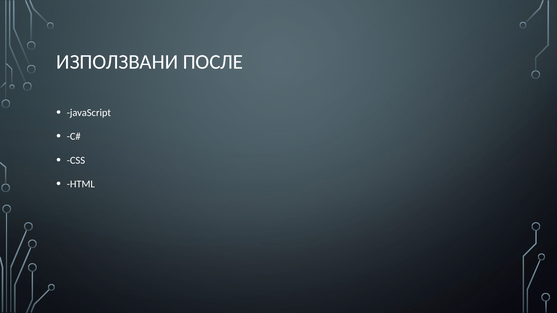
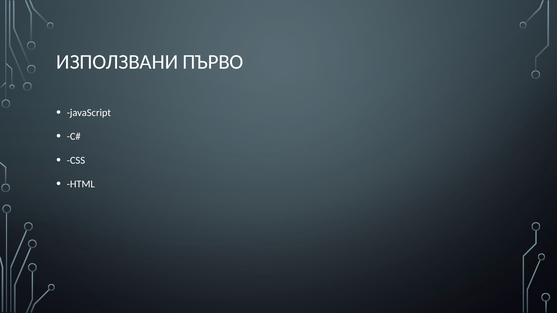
ПОСЛЕ: ПОСЛЕ -> ПЪРВО
